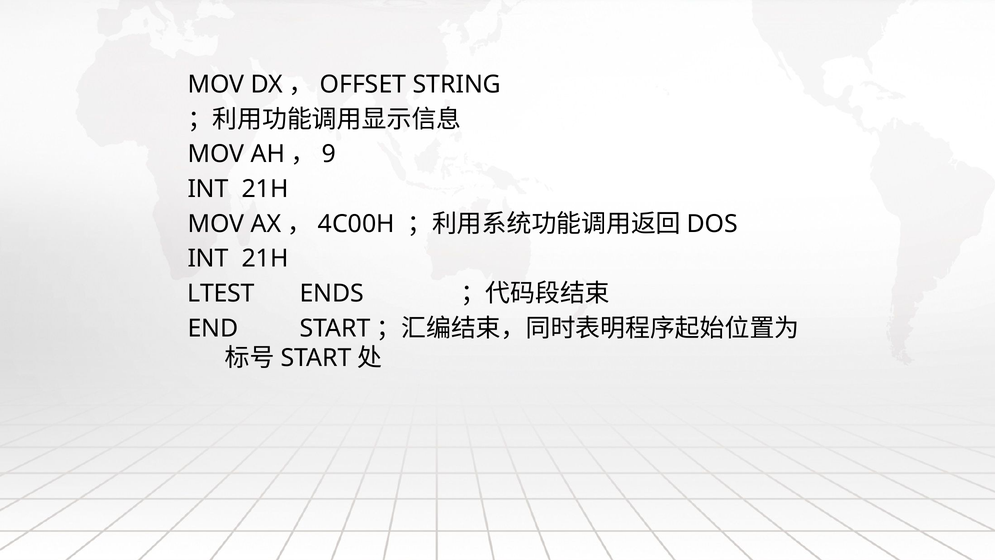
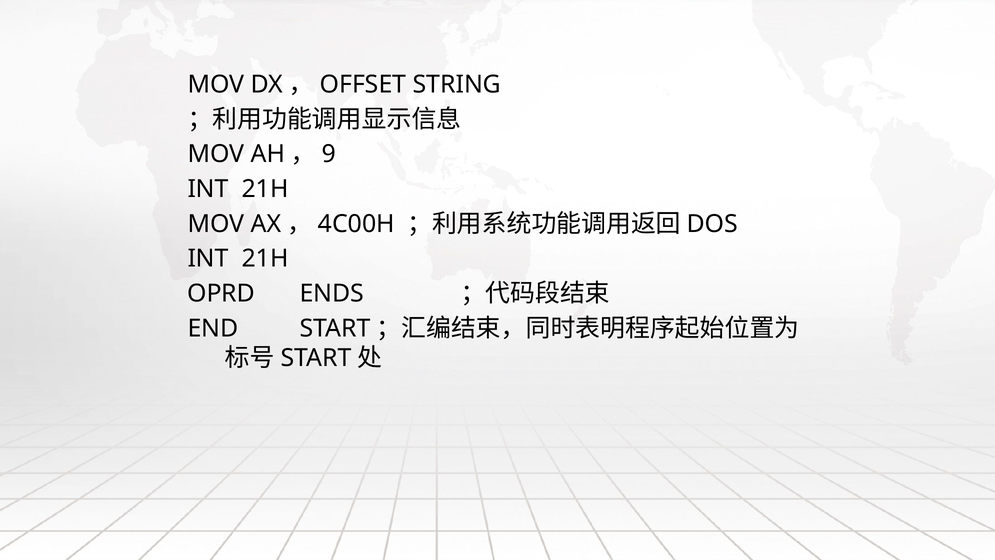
LTEST: LTEST -> OPRD
